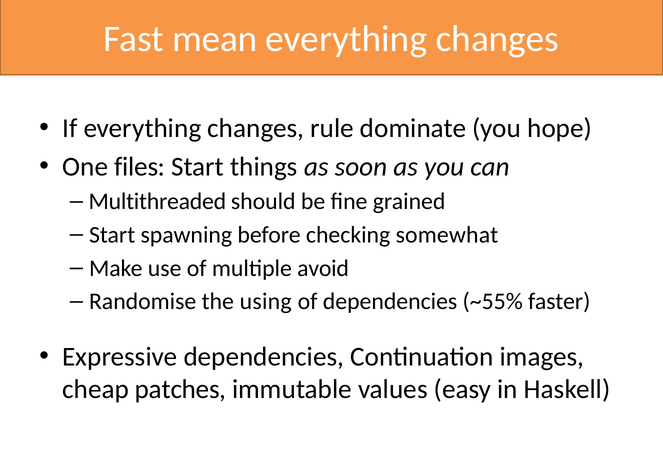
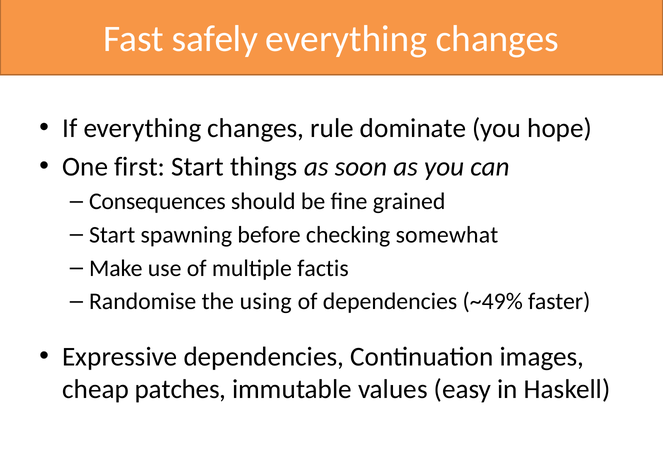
mean: mean -> safely
files: files -> first
Multithreaded: Multithreaded -> Consequences
avoid: avoid -> factis
~55%: ~55% -> ~49%
